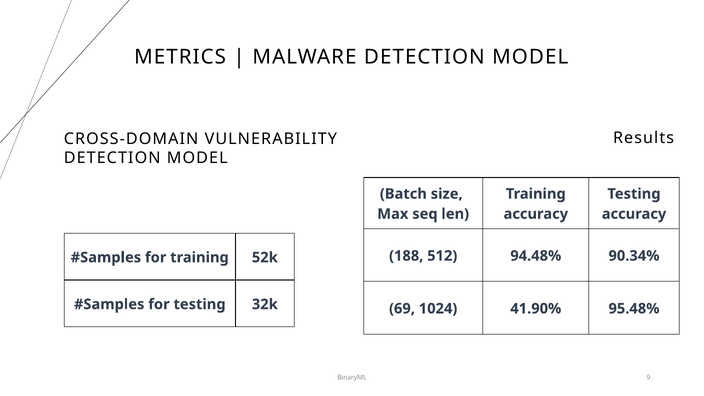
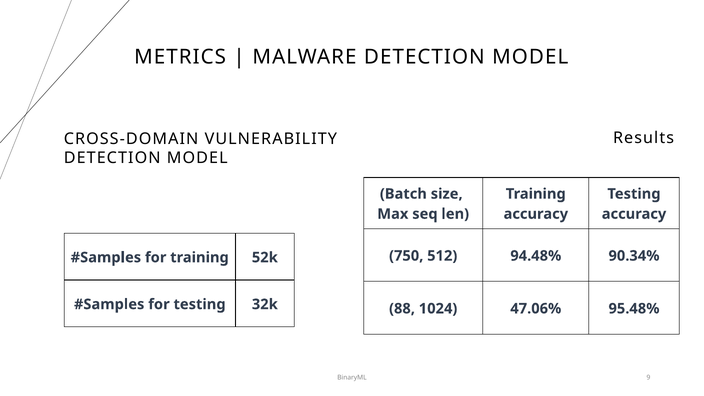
188: 188 -> 750
69: 69 -> 88
41.90%: 41.90% -> 47.06%
